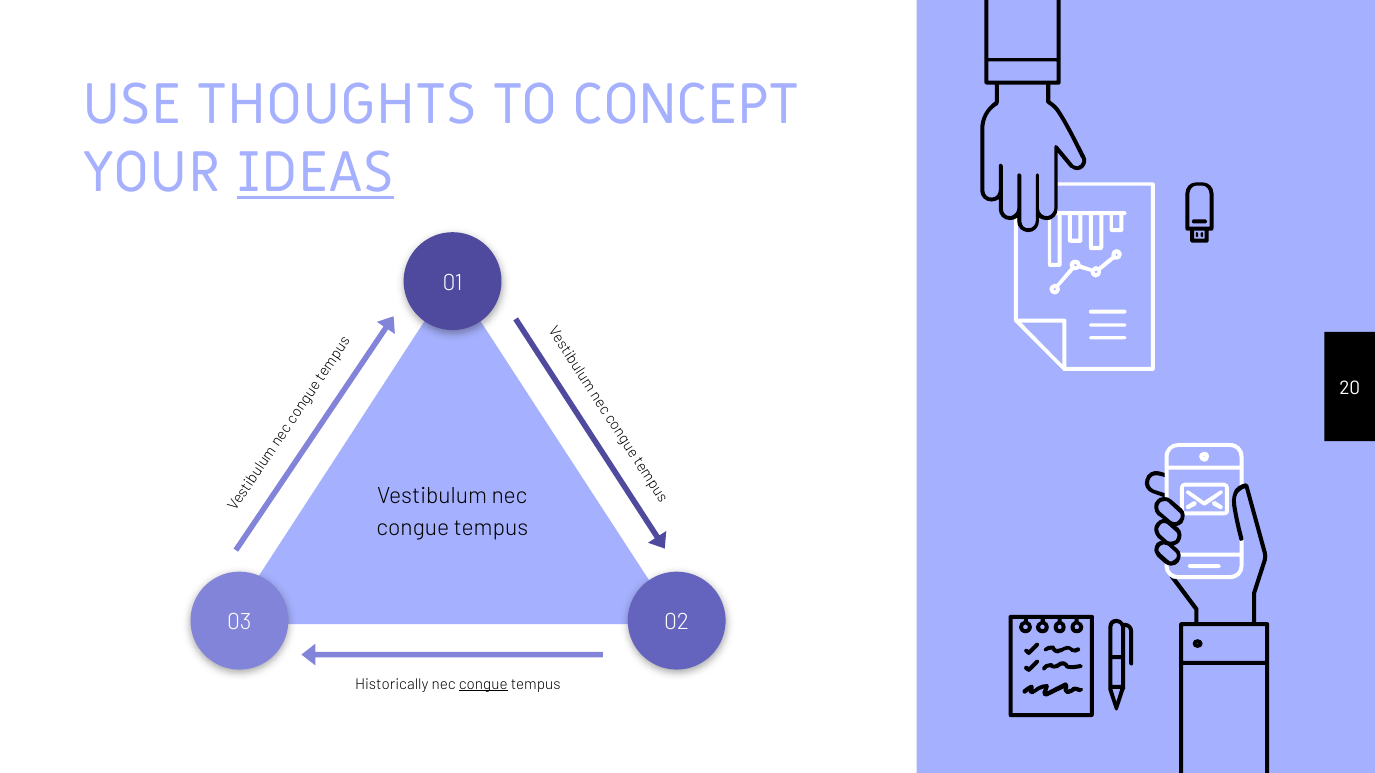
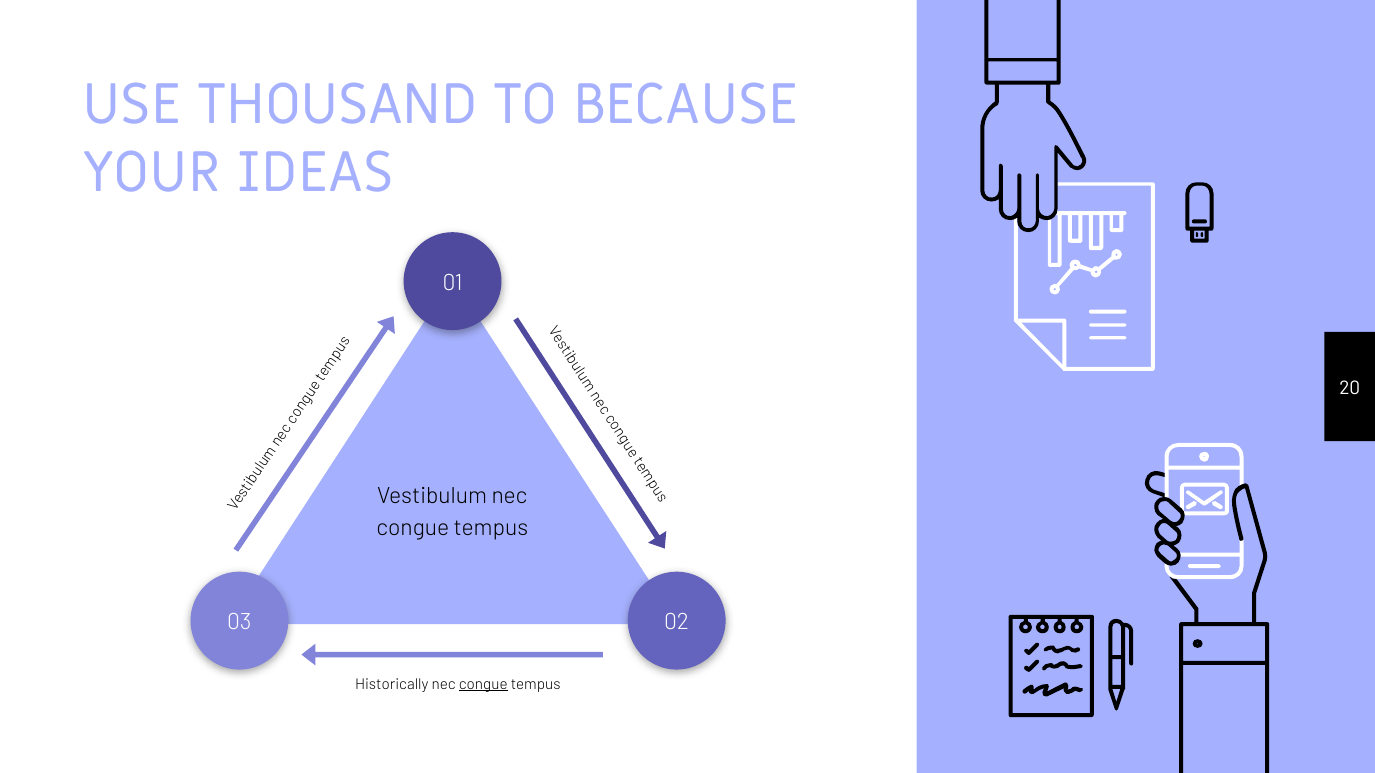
THOUGHTS: THOUGHTS -> THOUSAND
CONCEPT: CONCEPT -> BECAUSE
IDEAS underline: present -> none
